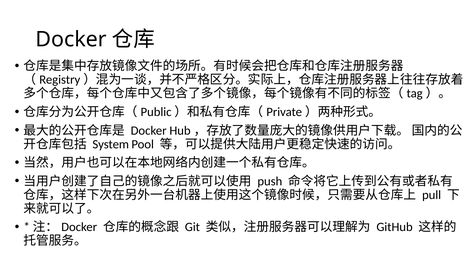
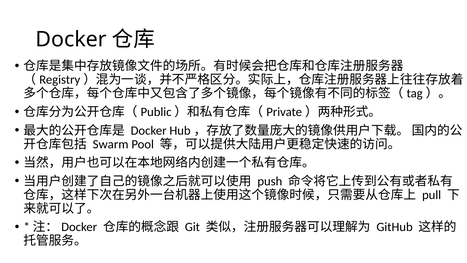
System: System -> Swarm
